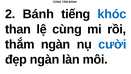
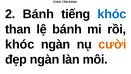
lệ cùng: cùng -> bánh
thắm at (20, 44): thắm -> khóc
cười colour: blue -> orange
